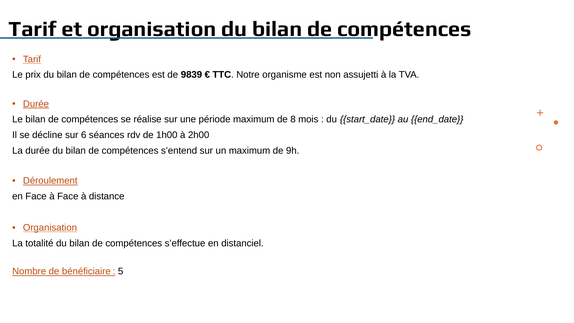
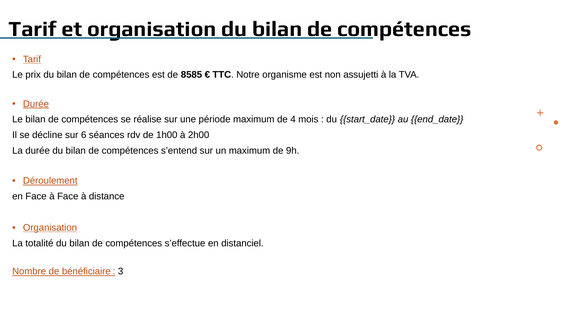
9839: 9839 -> 8585
8: 8 -> 4
5: 5 -> 3
